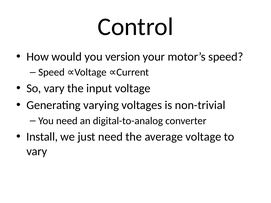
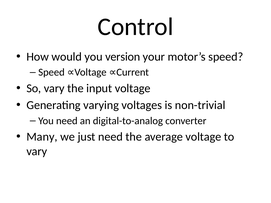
Install: Install -> Many
